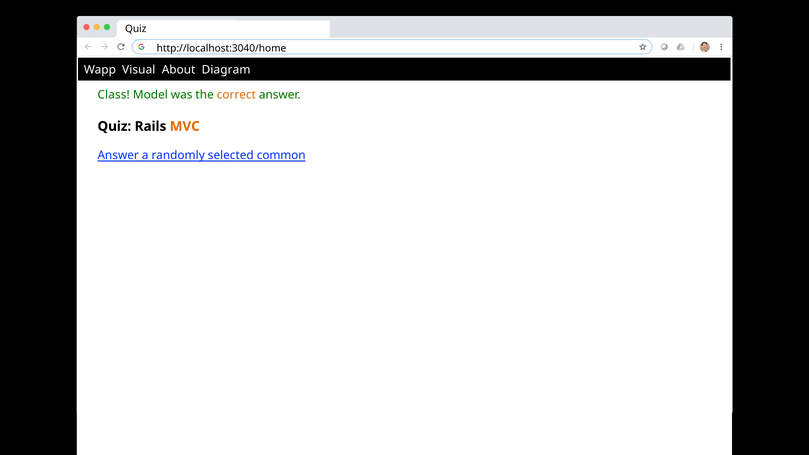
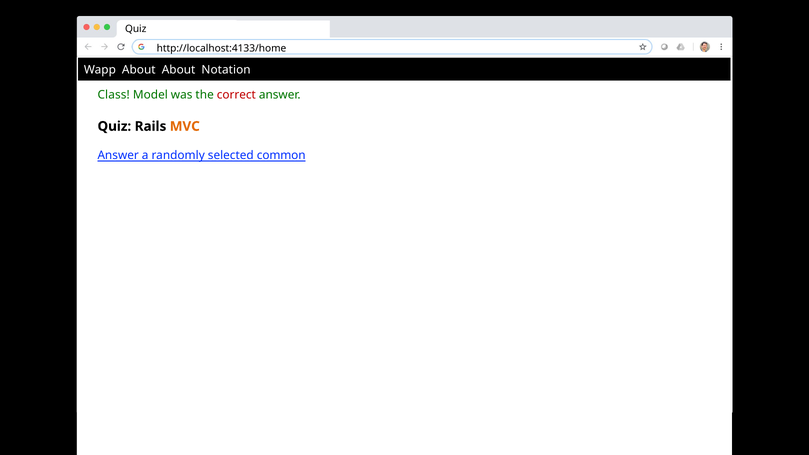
http://localhost:3040/home: http://localhost:3040/home -> http://localhost:4133/home
Wapp Visual: Visual -> About
Diagram: Diagram -> Notation
correct colour: orange -> red
